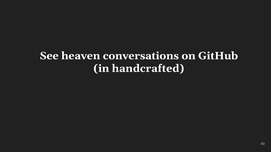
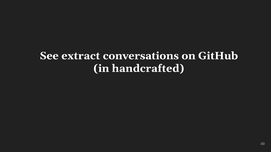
heaven: heaven -> extract
